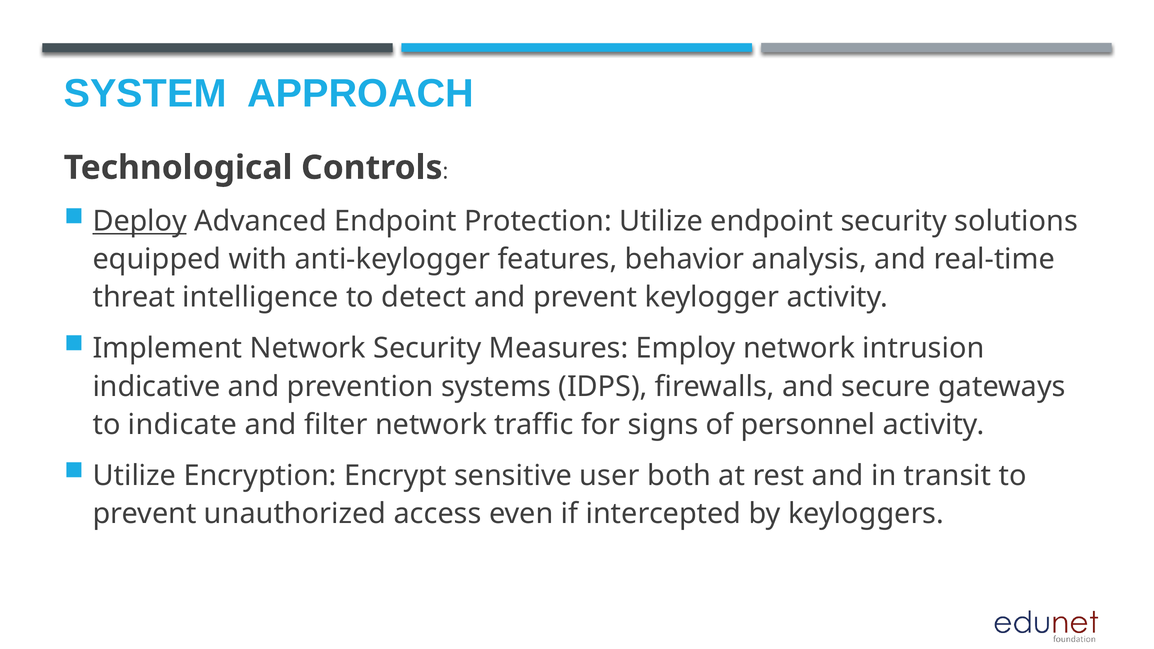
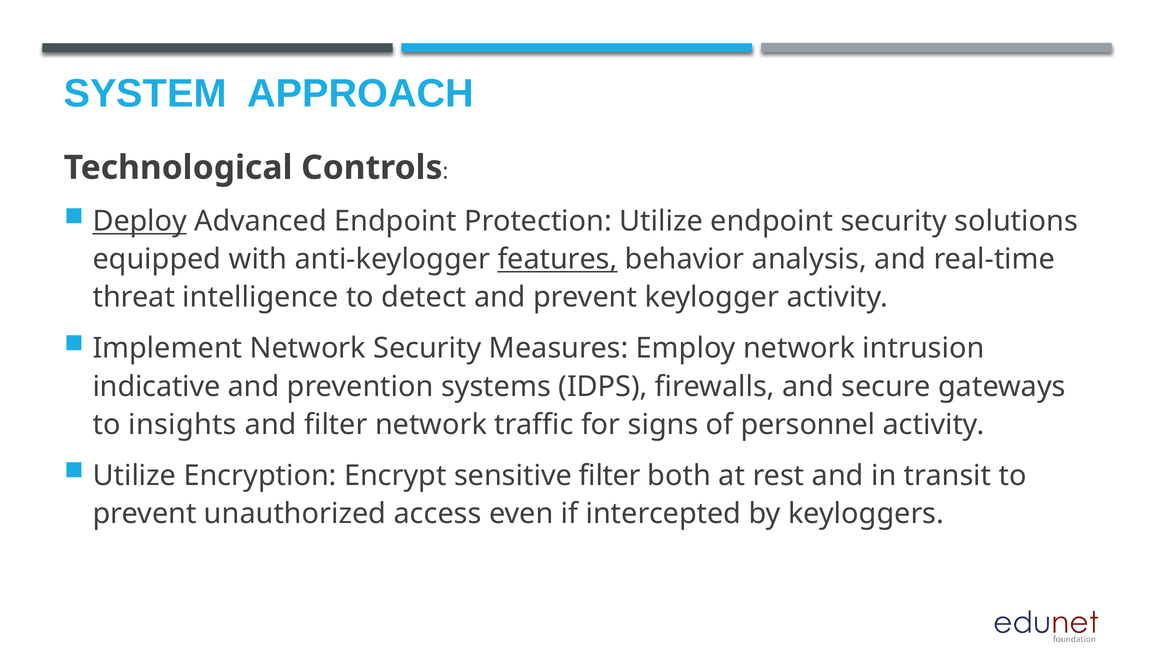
features underline: none -> present
indicate: indicate -> insights
sensitive user: user -> filter
